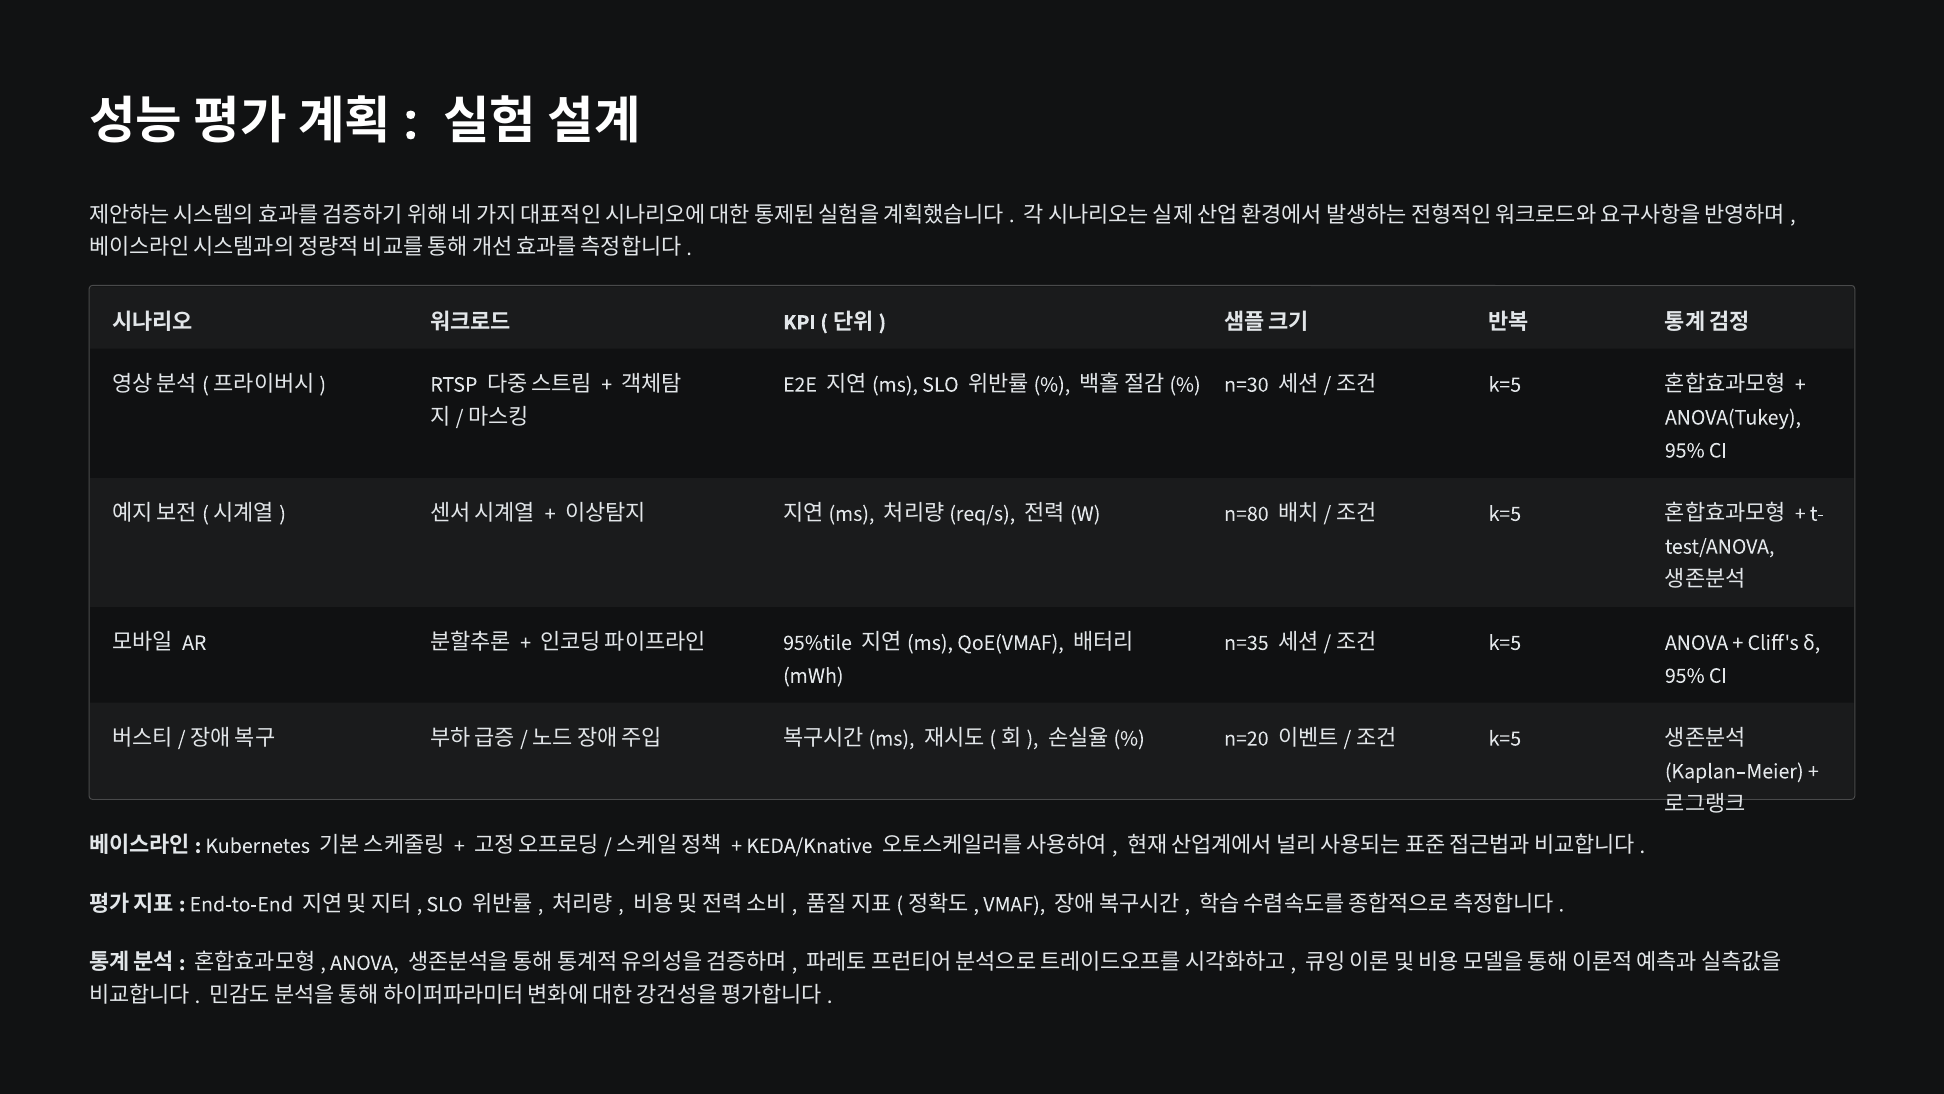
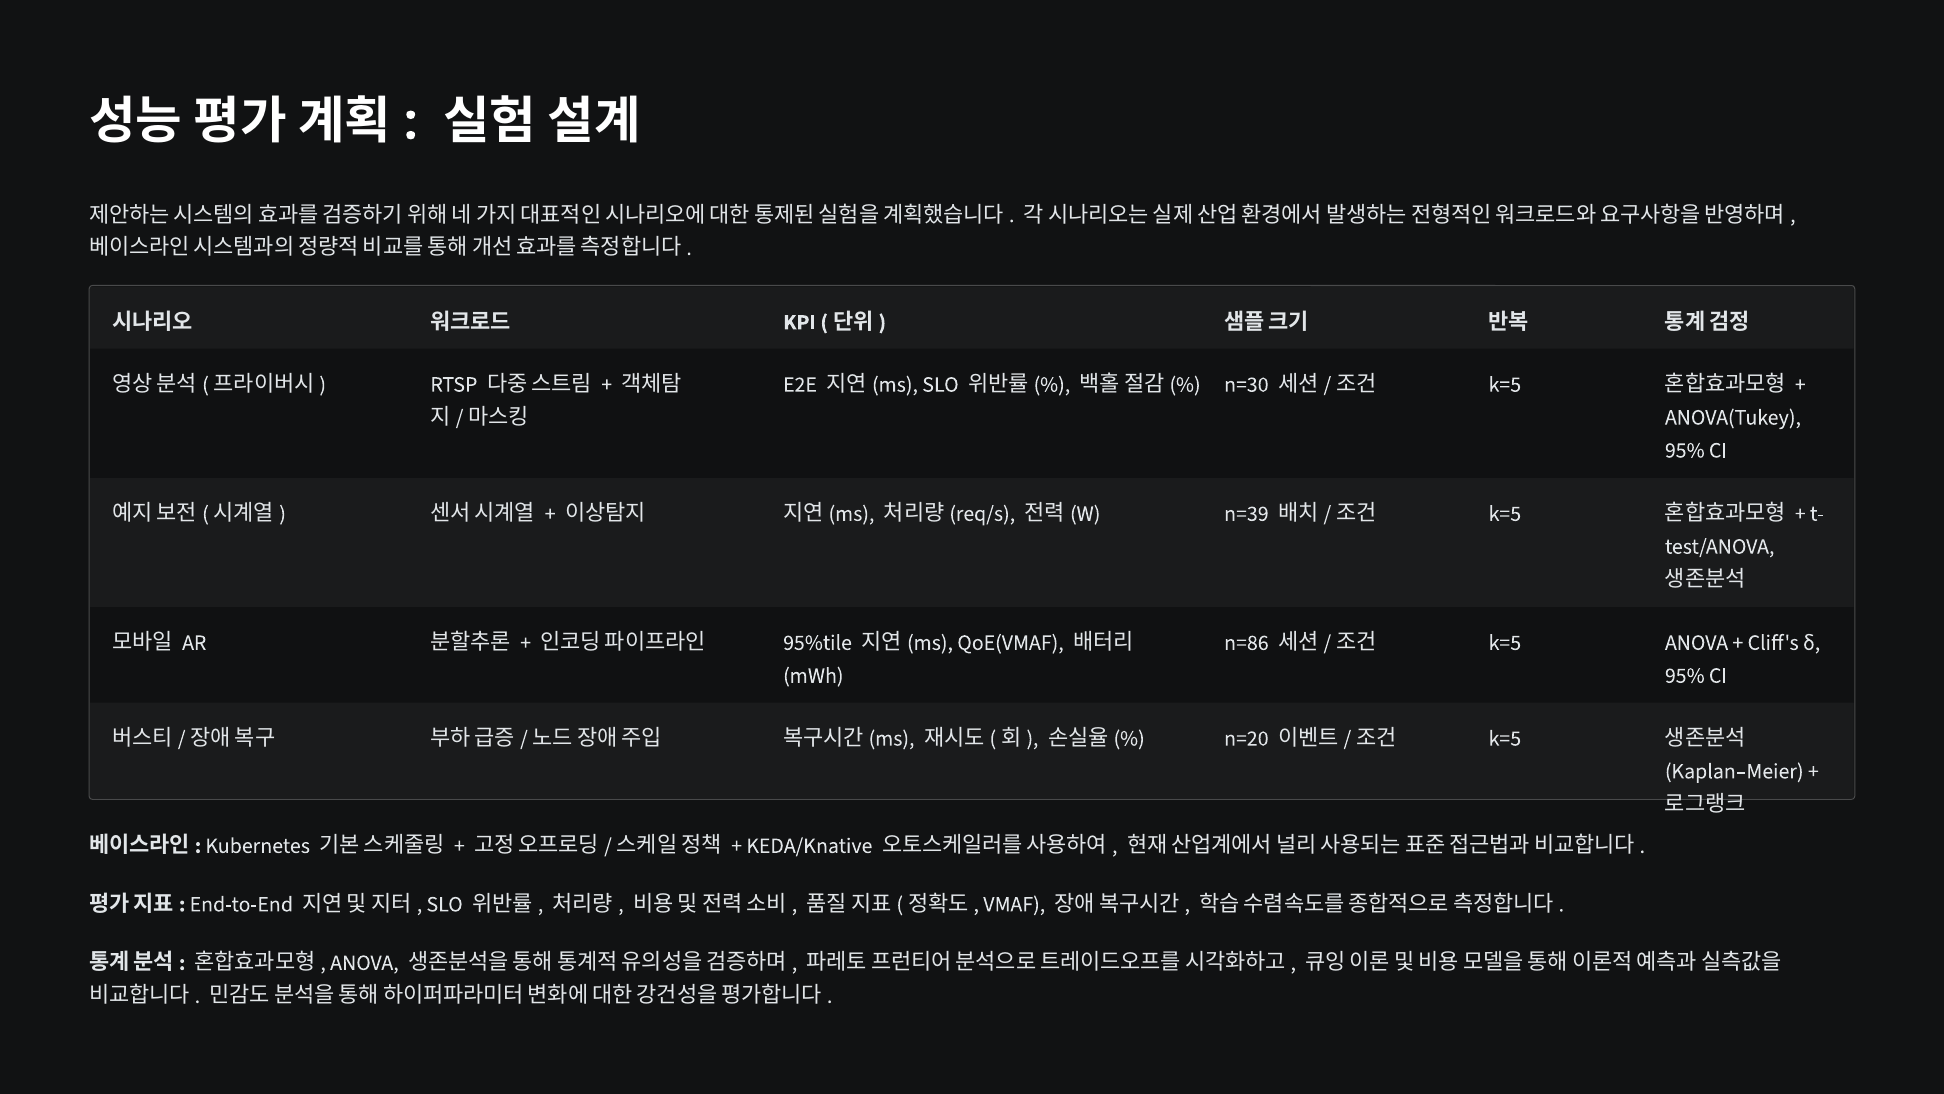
n=80: n=80 -> n=39
n=35: n=35 -> n=86
